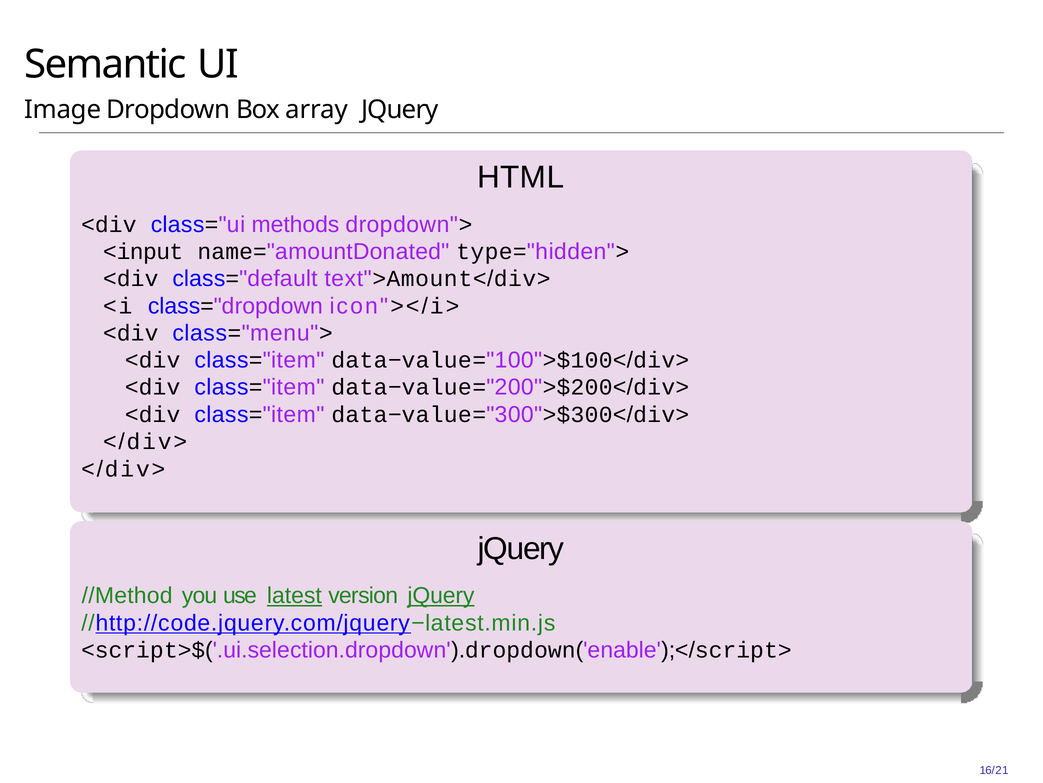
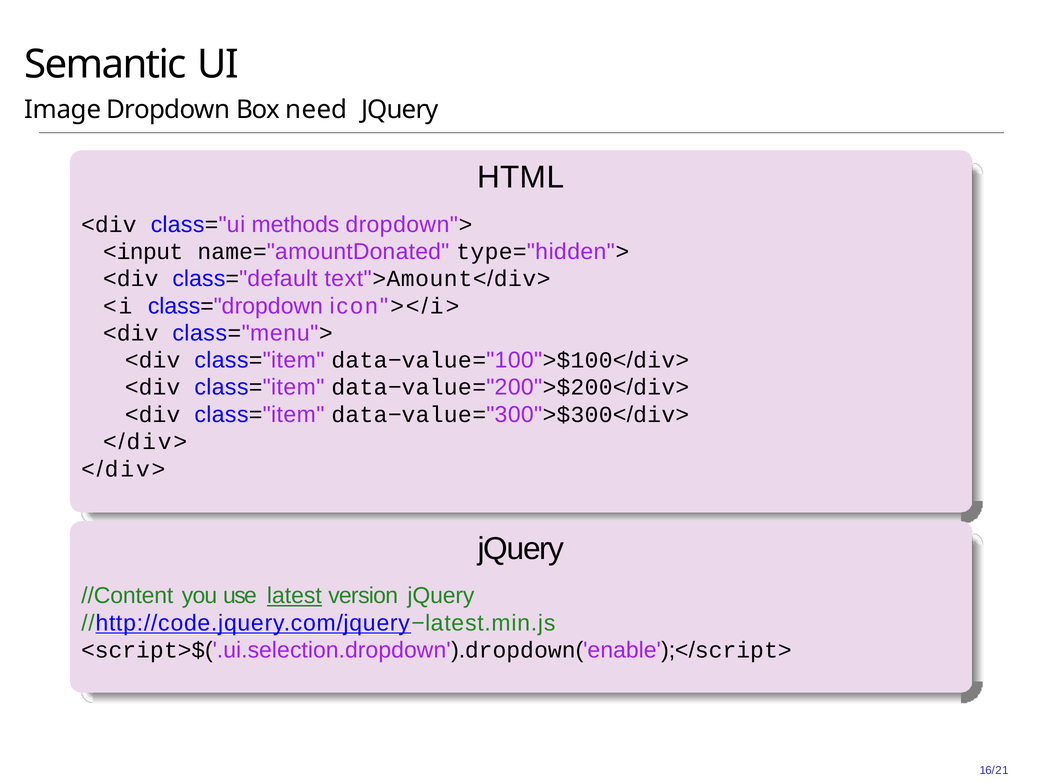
array: array -> need
//Method: //Method -> //Content
jQuery at (441, 596) underline: present -> none
